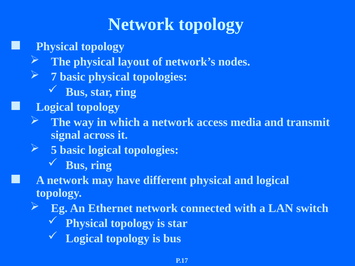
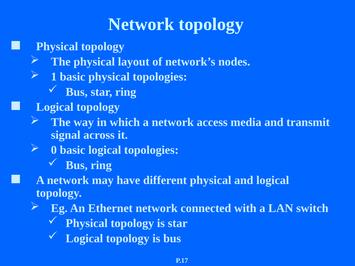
7: 7 -> 1
5: 5 -> 0
